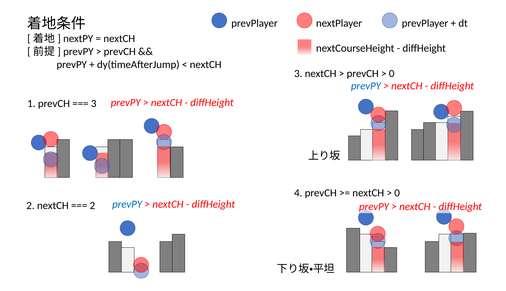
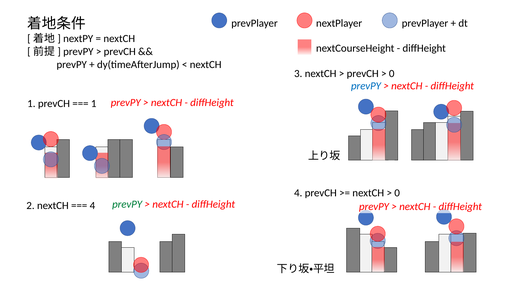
3 at (94, 104): 3 -> 1
prevPY at (127, 205) colour: blue -> green
2 at (92, 206): 2 -> 4
